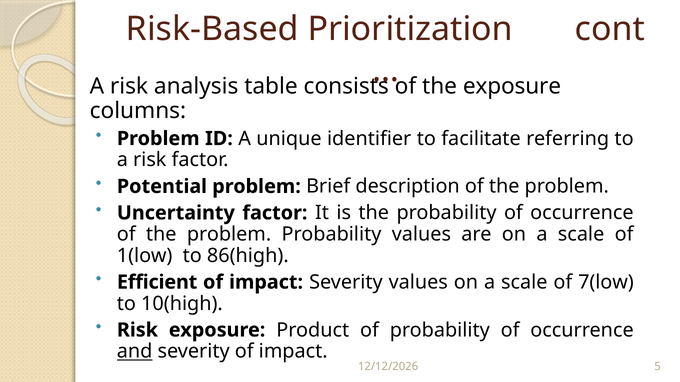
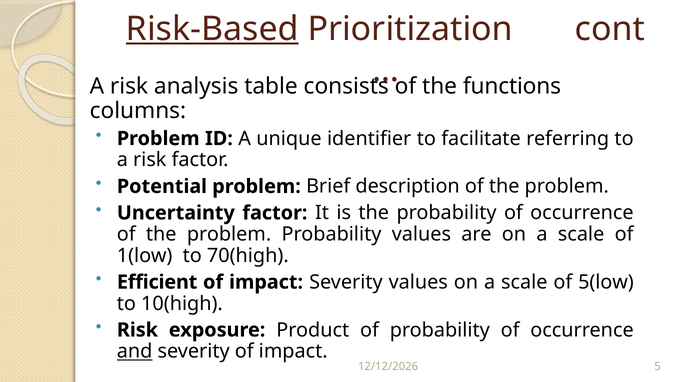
Risk-Based underline: none -> present
the exposure: exposure -> functions
86(high: 86(high -> 70(high
7(low: 7(low -> 5(low
